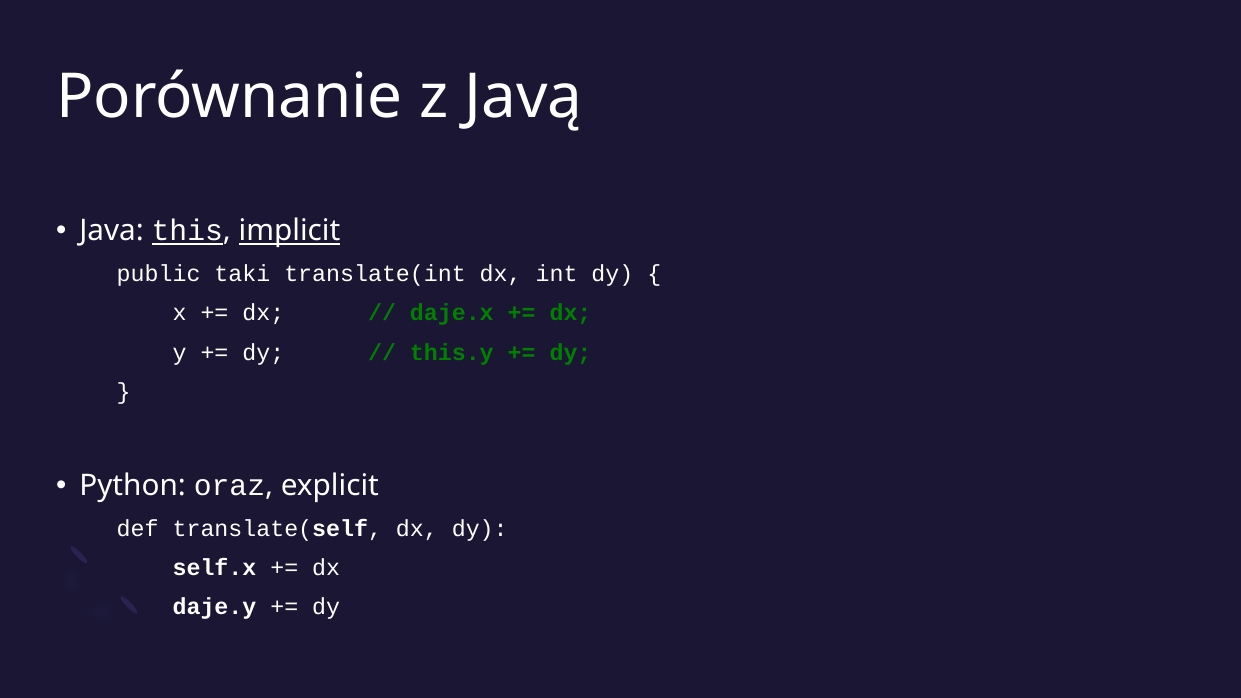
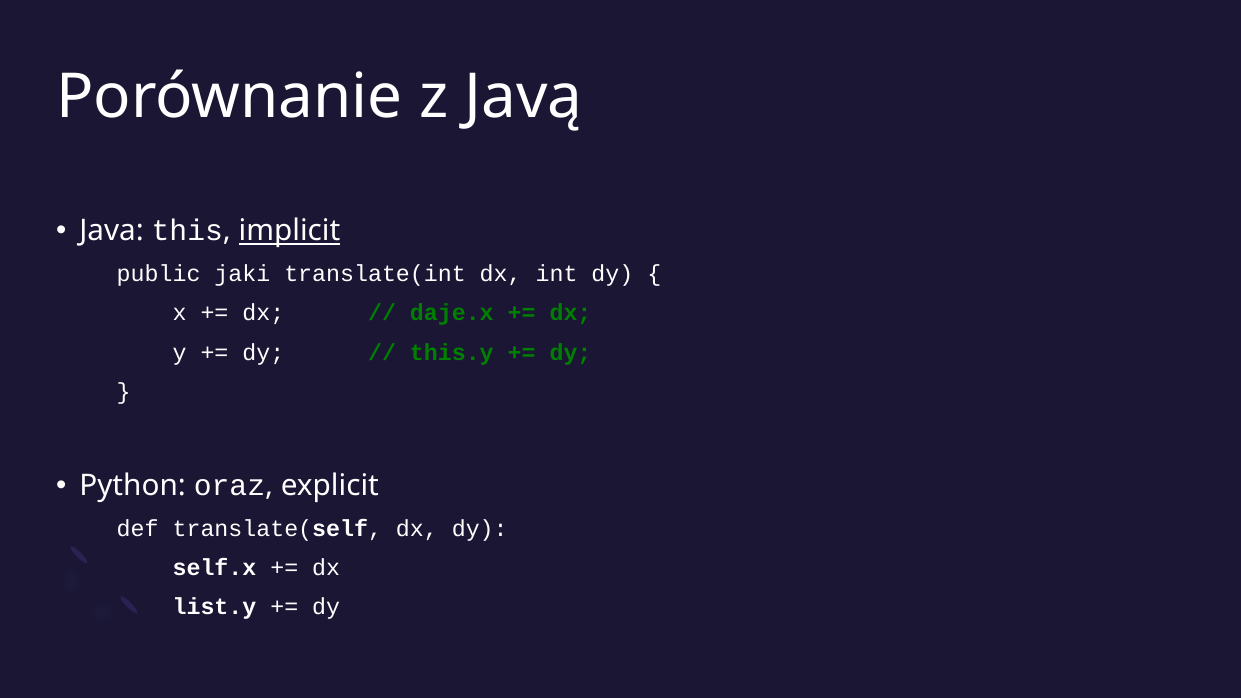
this underline: present -> none
taki: taki -> jaki
daje.y: daje.y -> list.y
